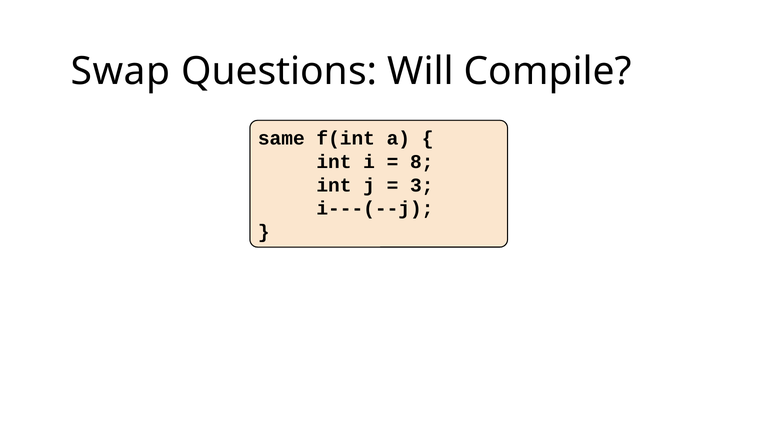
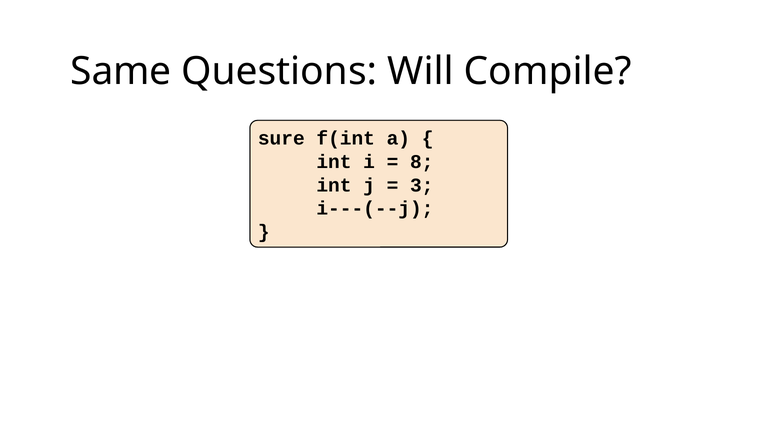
Swap: Swap -> Same
same: same -> sure
